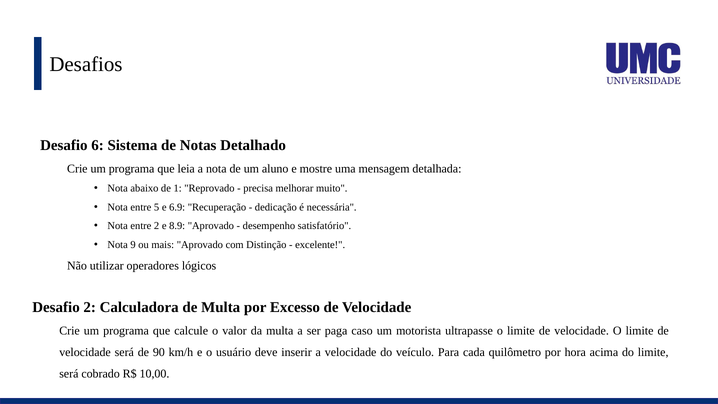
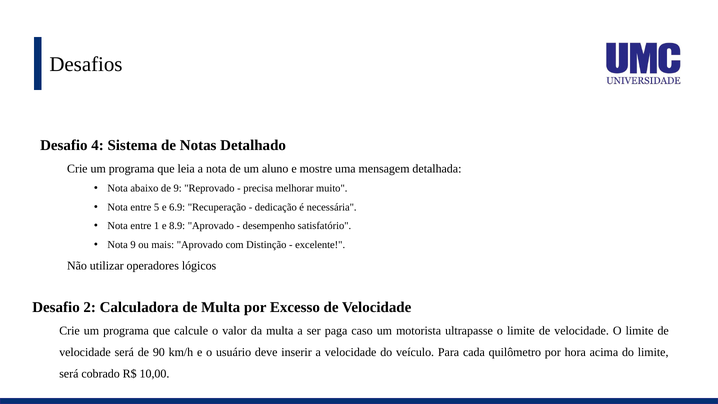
6: 6 -> 4
de 1: 1 -> 9
entre 2: 2 -> 1
